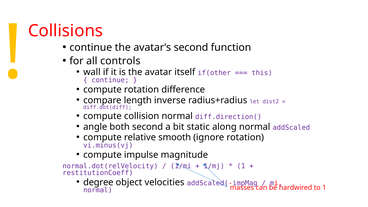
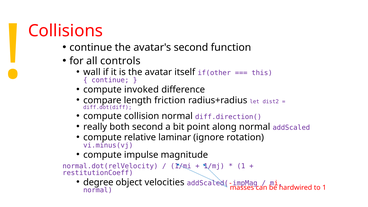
compute rotation: rotation -> invoked
inverse: inverse -> friction
angle: angle -> really
static: static -> point
smooth: smooth -> laminar
